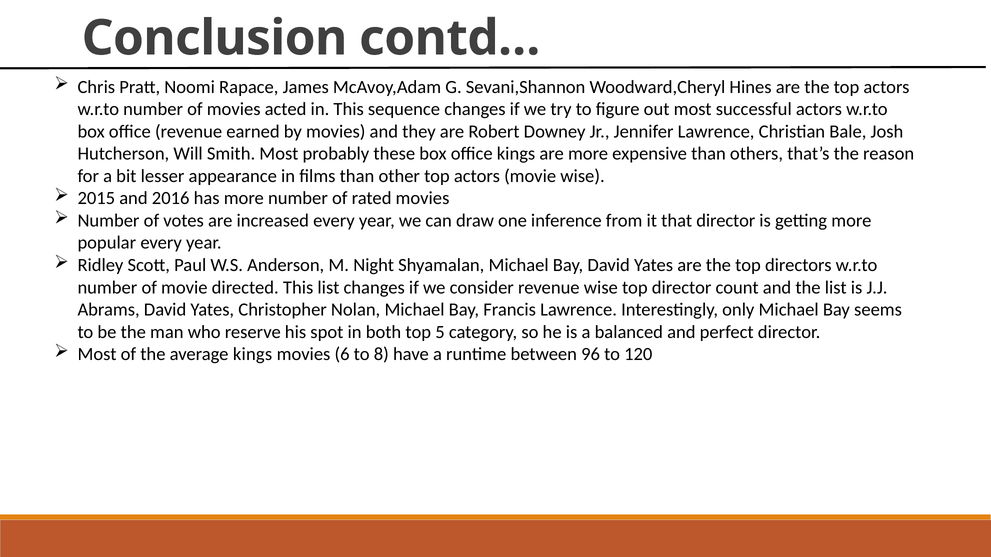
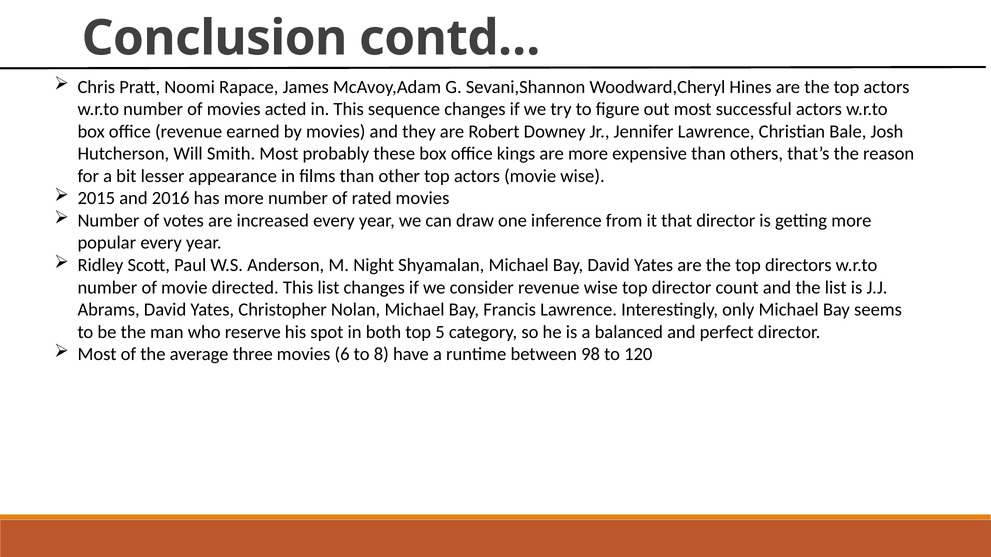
average kings: kings -> three
96: 96 -> 98
